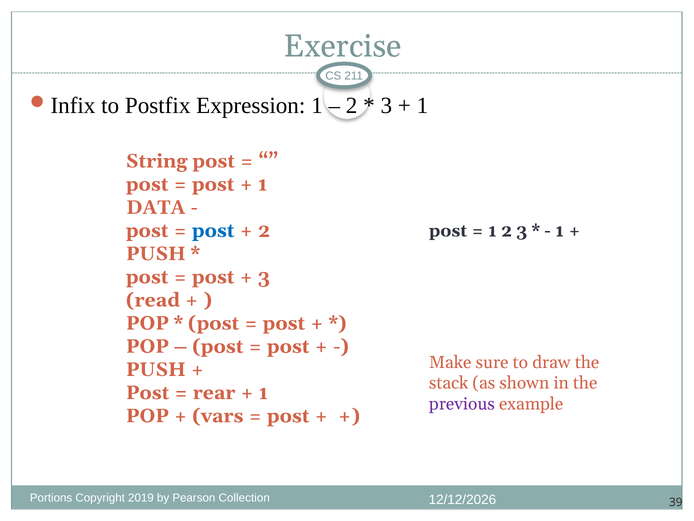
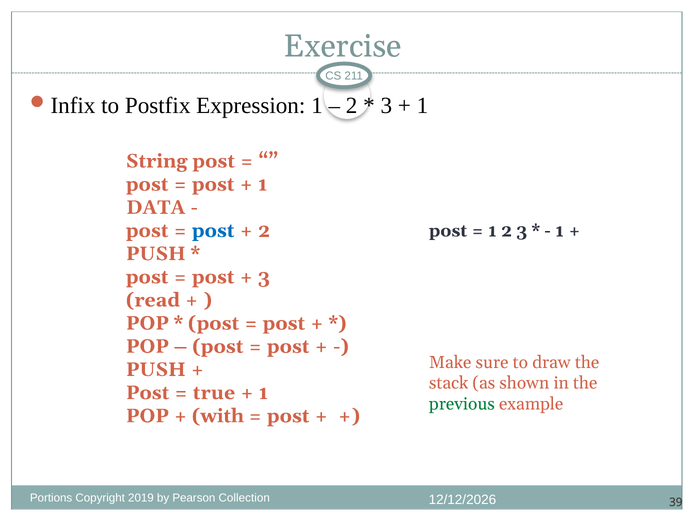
rear: rear -> true
previous colour: purple -> green
vars: vars -> with
